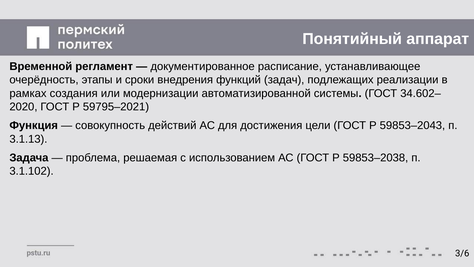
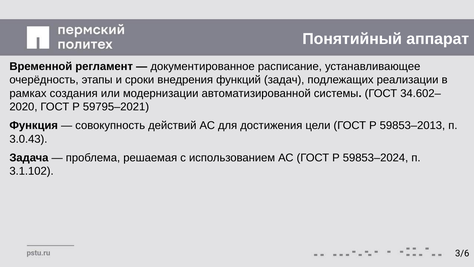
59853–2043: 59853–2043 -> 59853–2013
3.1.13: 3.1.13 -> 3.0.43
59853–2038: 59853–2038 -> 59853–2024
